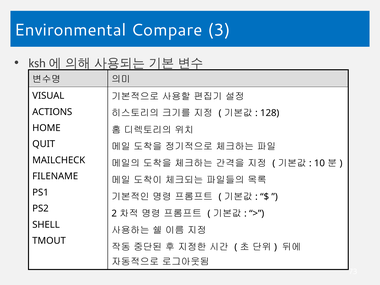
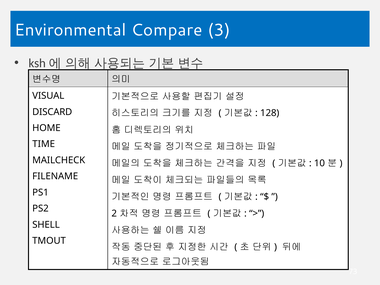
ACTIONS: ACTIONS -> DISCARD
QUIT: QUIT -> TIME
